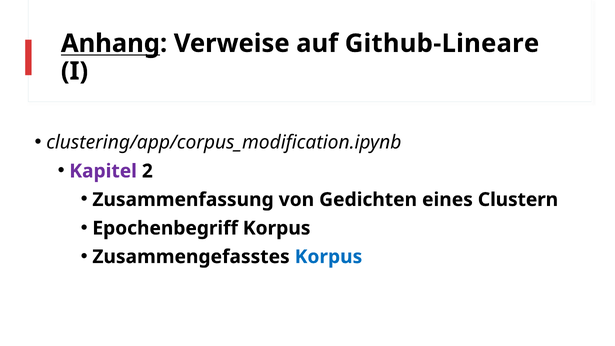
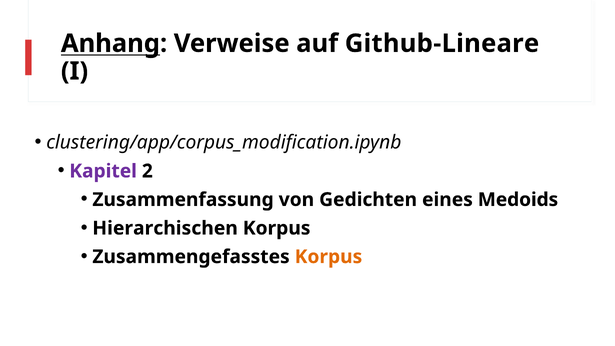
Clustern: Clustern -> Medoids
Epochenbegriff: Epochenbegriff -> Hierarchischen
Korpus at (328, 257) colour: blue -> orange
